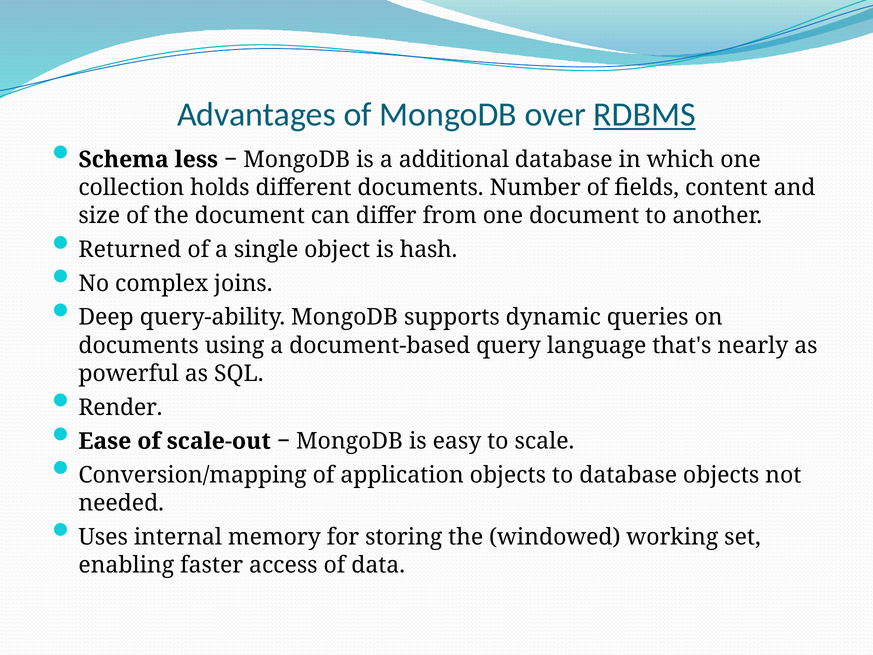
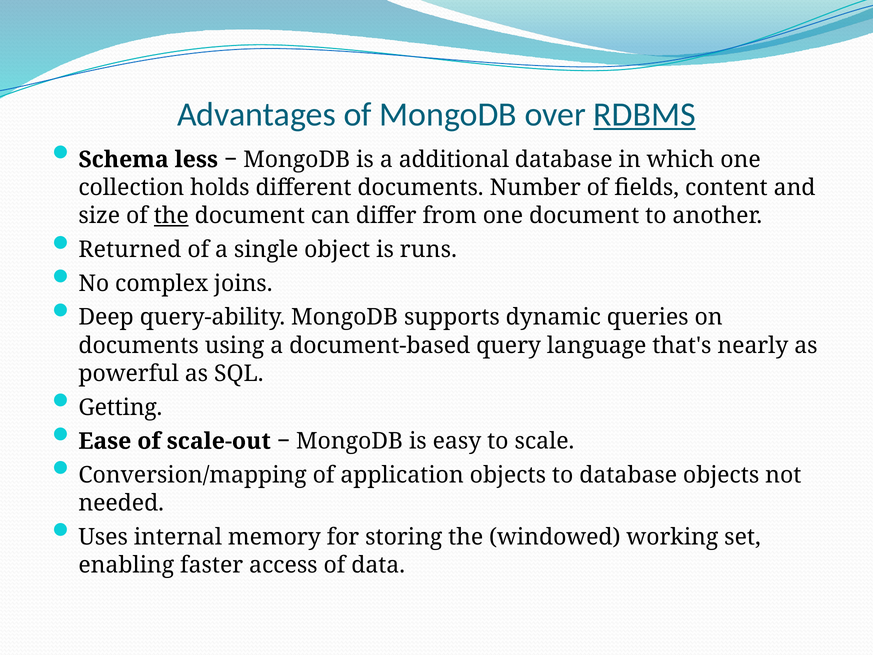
the at (171, 216) underline: none -> present
hash: hash -> runs
Render: Render -> Getting
